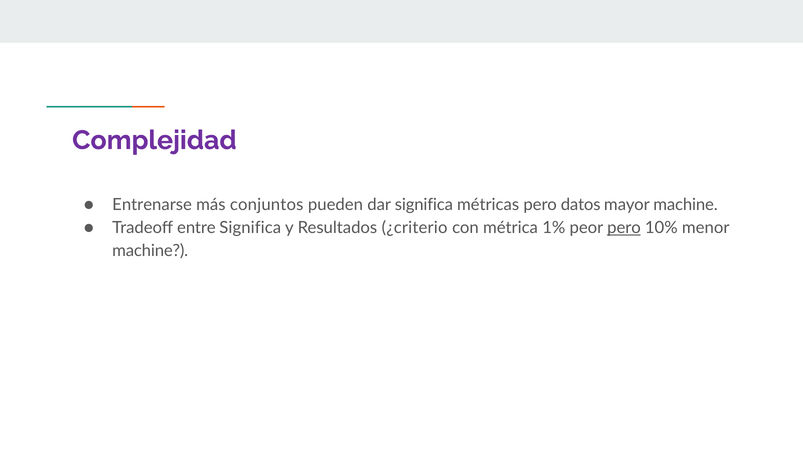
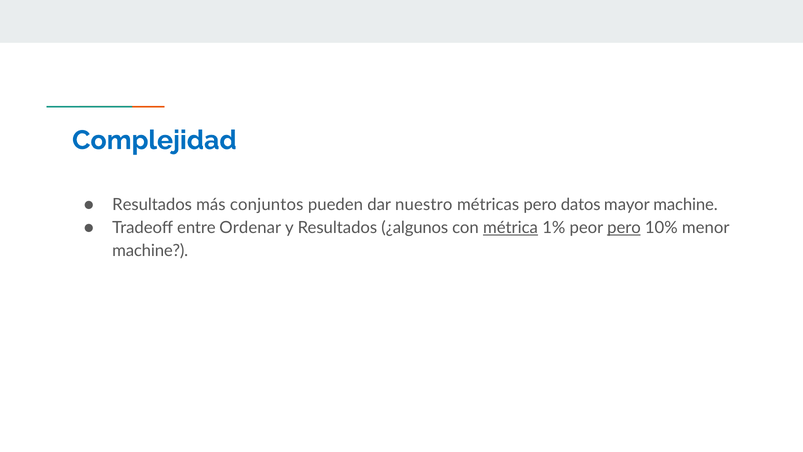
Complejidad colour: purple -> blue
Entrenarse at (152, 205): Entrenarse -> Resultados
dar significa: significa -> nuestro
entre Significa: Significa -> Ordenar
¿criterio: ¿criterio -> ¿algunos
métrica underline: none -> present
